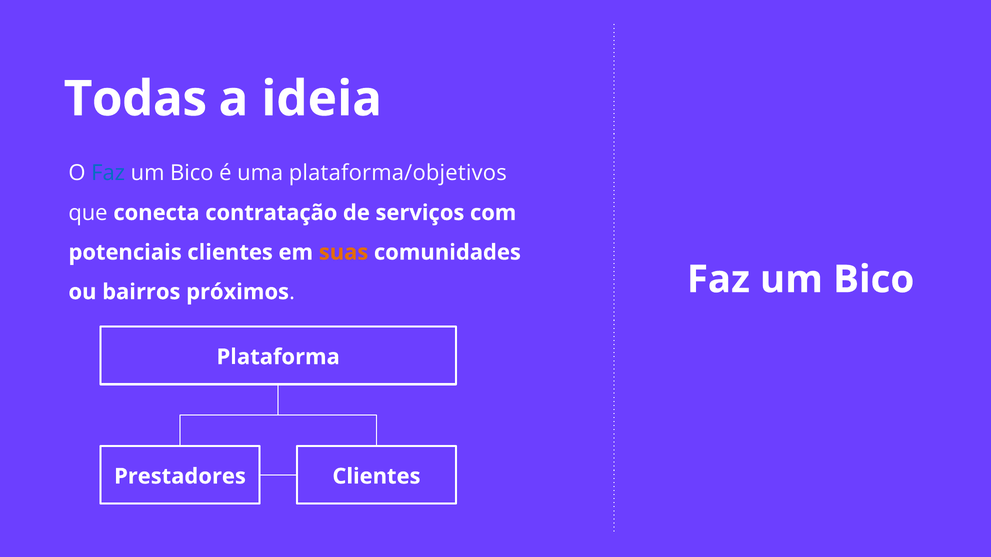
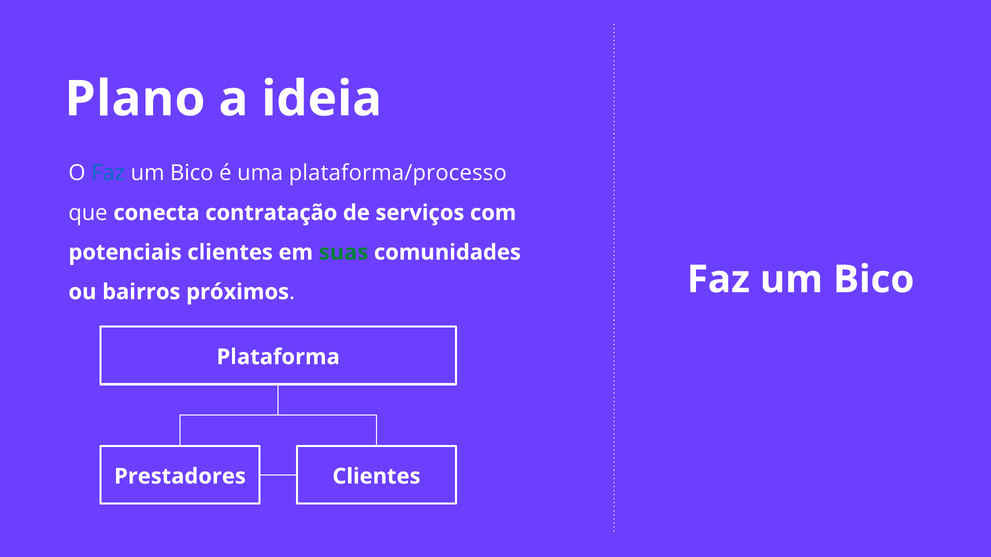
Todas: Todas -> Plano
plataforma/objetivos: plataforma/objetivos -> plataforma/processo
suas colour: orange -> green
